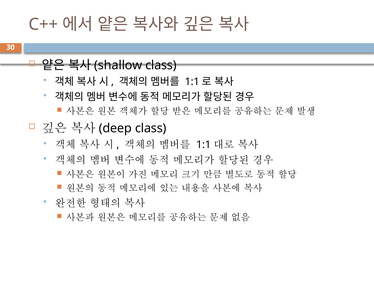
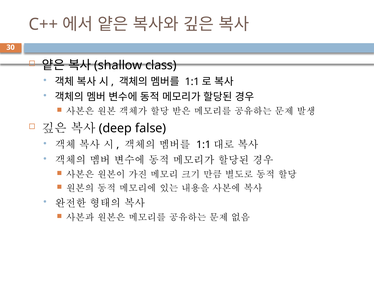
class at (151, 128): class -> false
